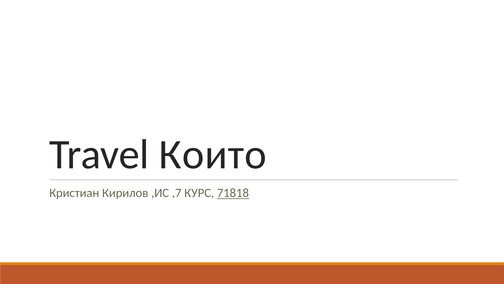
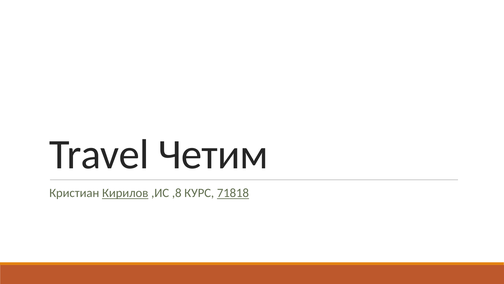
Които: Които -> Четим
Кирилов underline: none -> present
,7: ,7 -> ,8
